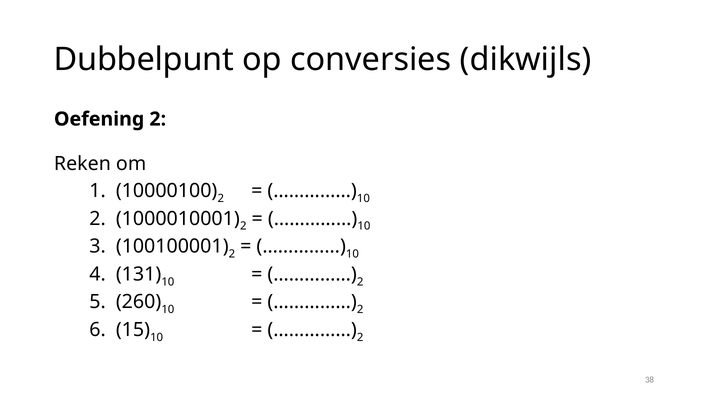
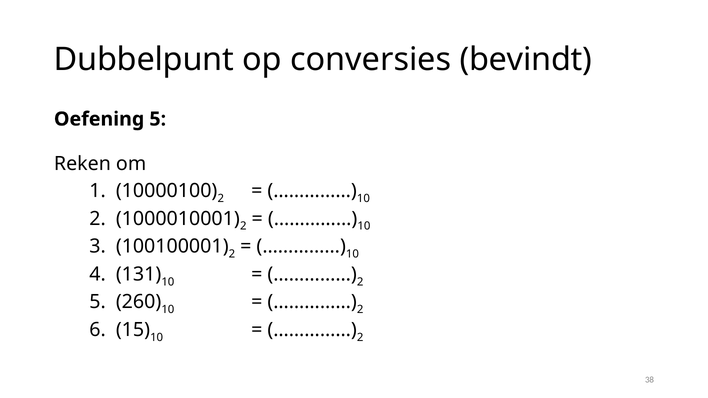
dikwijls: dikwijls -> bevindt
Oefening 2: 2 -> 5
